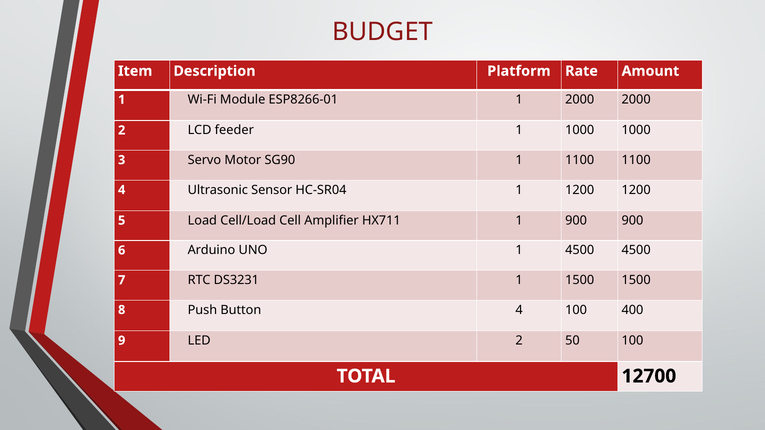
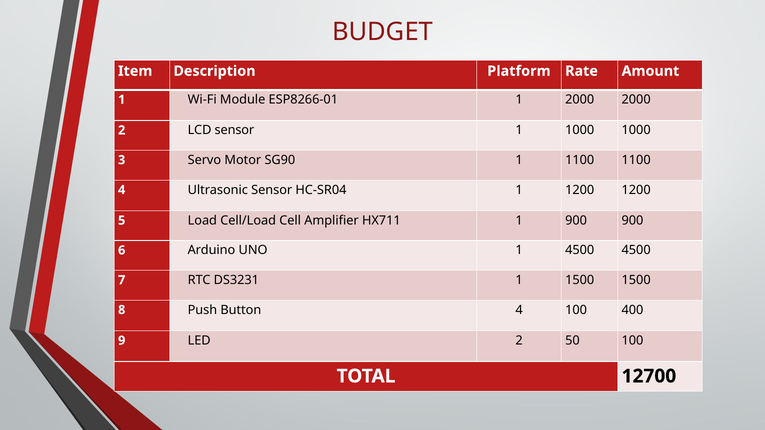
LCD feeder: feeder -> sensor
